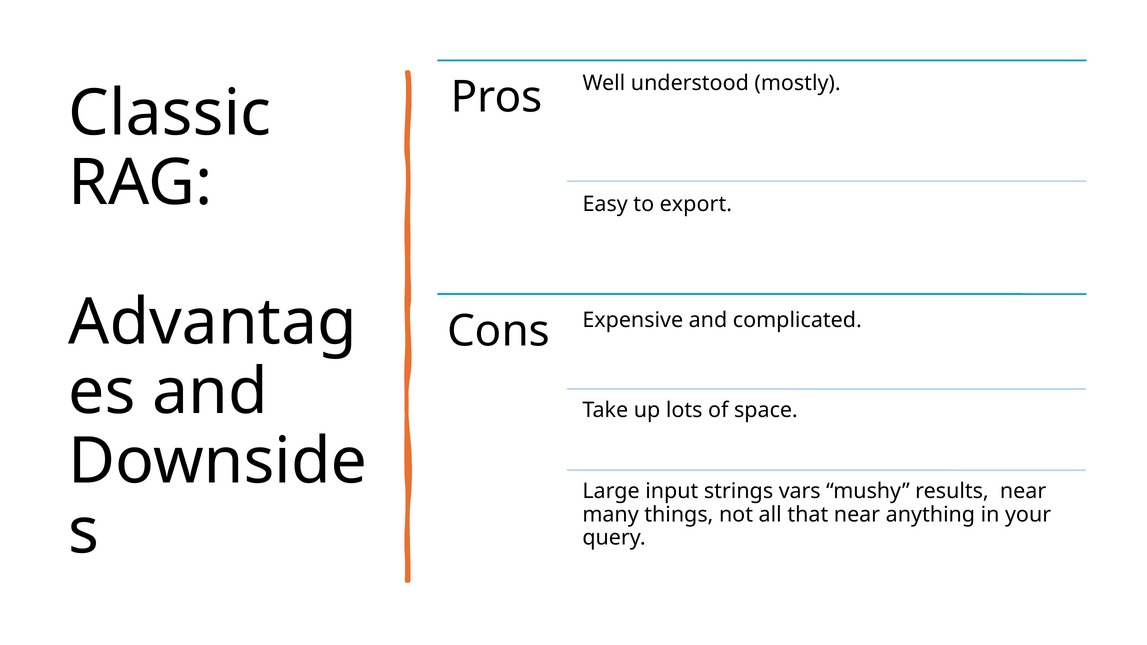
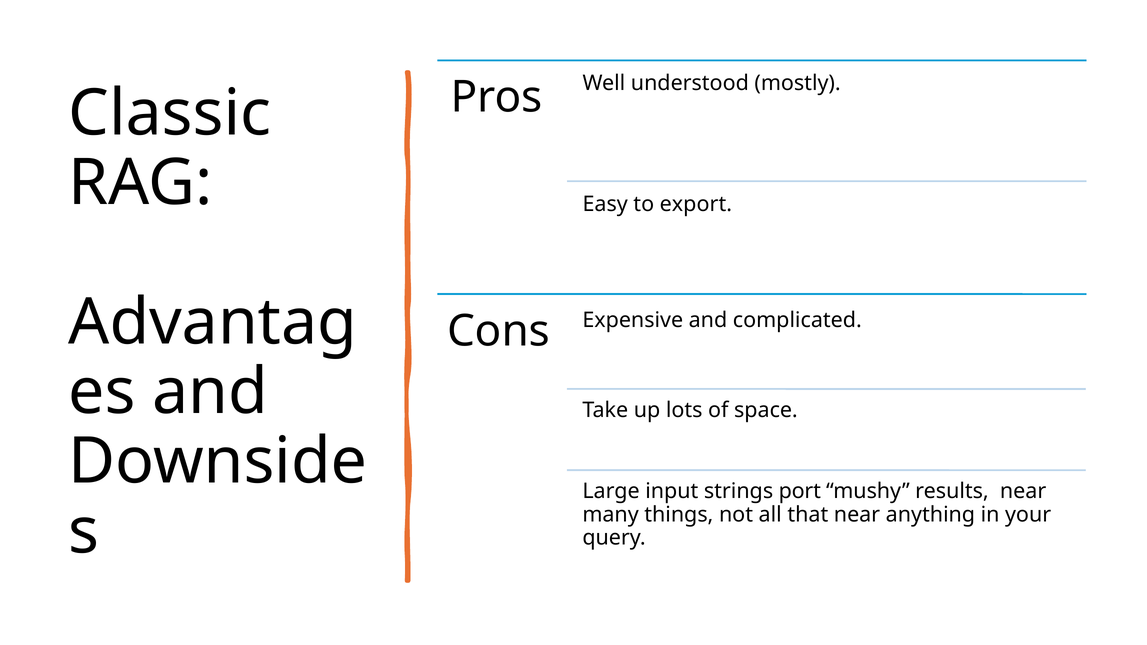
vars: vars -> port
